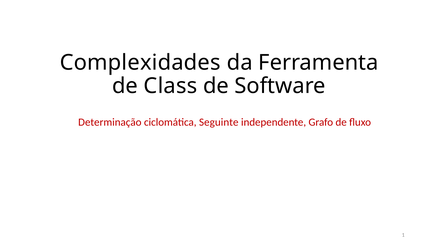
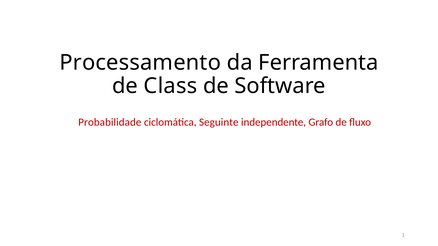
Complexidades: Complexidades -> Processamento
Determinação: Determinação -> Probabilidade
